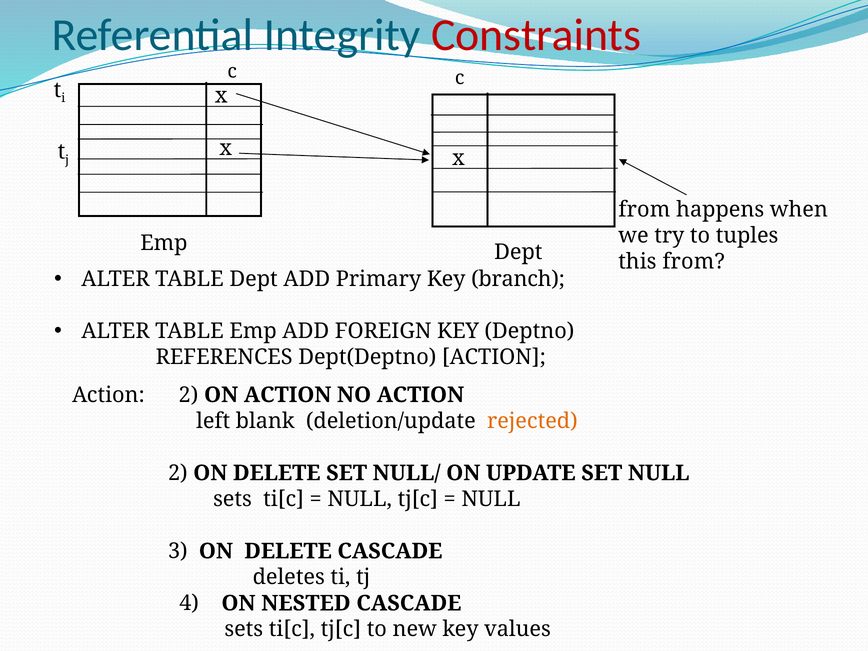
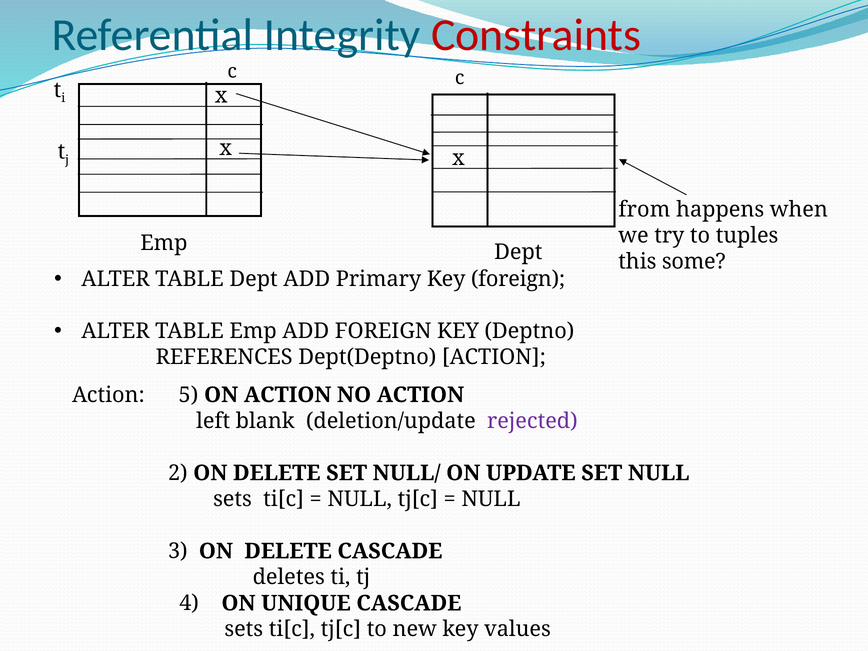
this from: from -> some
Key branch: branch -> foreign
Action 2: 2 -> 5
rejected colour: orange -> purple
NESTED: NESTED -> UNIQUE
